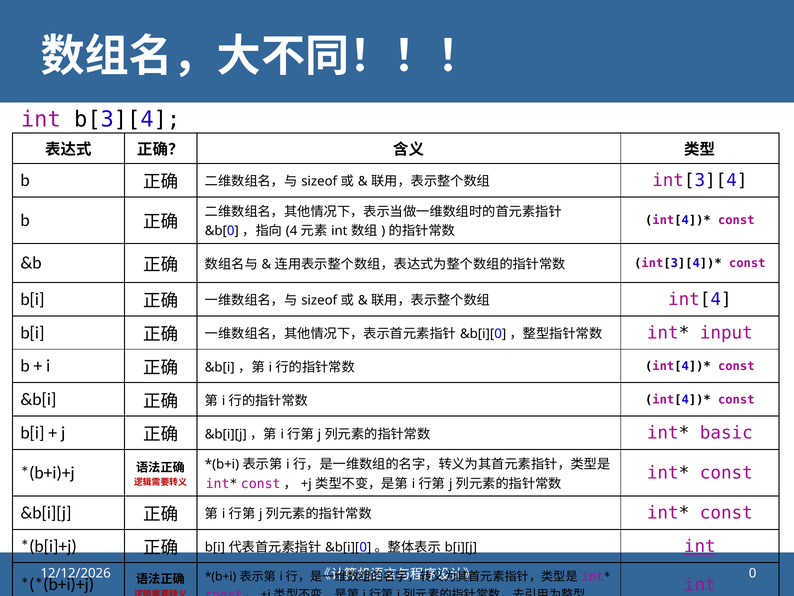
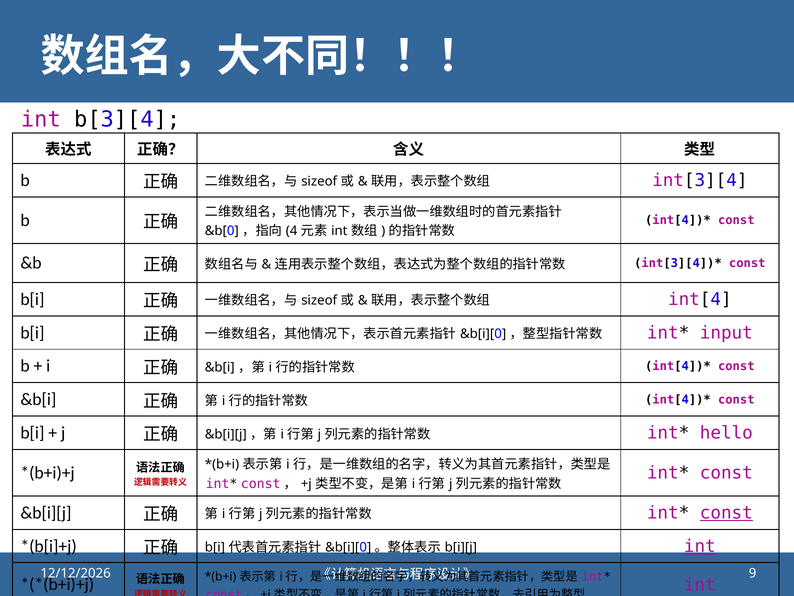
basic: basic -> hello
const at (726, 512) underline: none -> present
0: 0 -> 9
